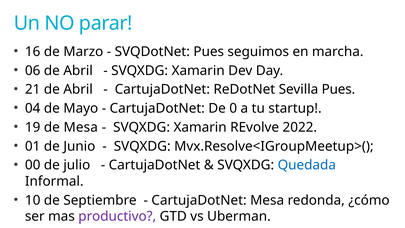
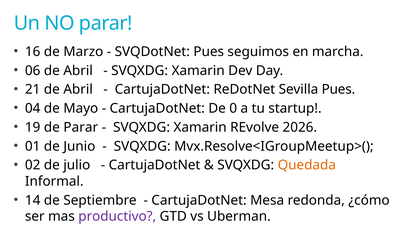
de Mesa: Mesa -> Parar
2022: 2022 -> 2026
00: 00 -> 02
Quedada colour: blue -> orange
10: 10 -> 14
